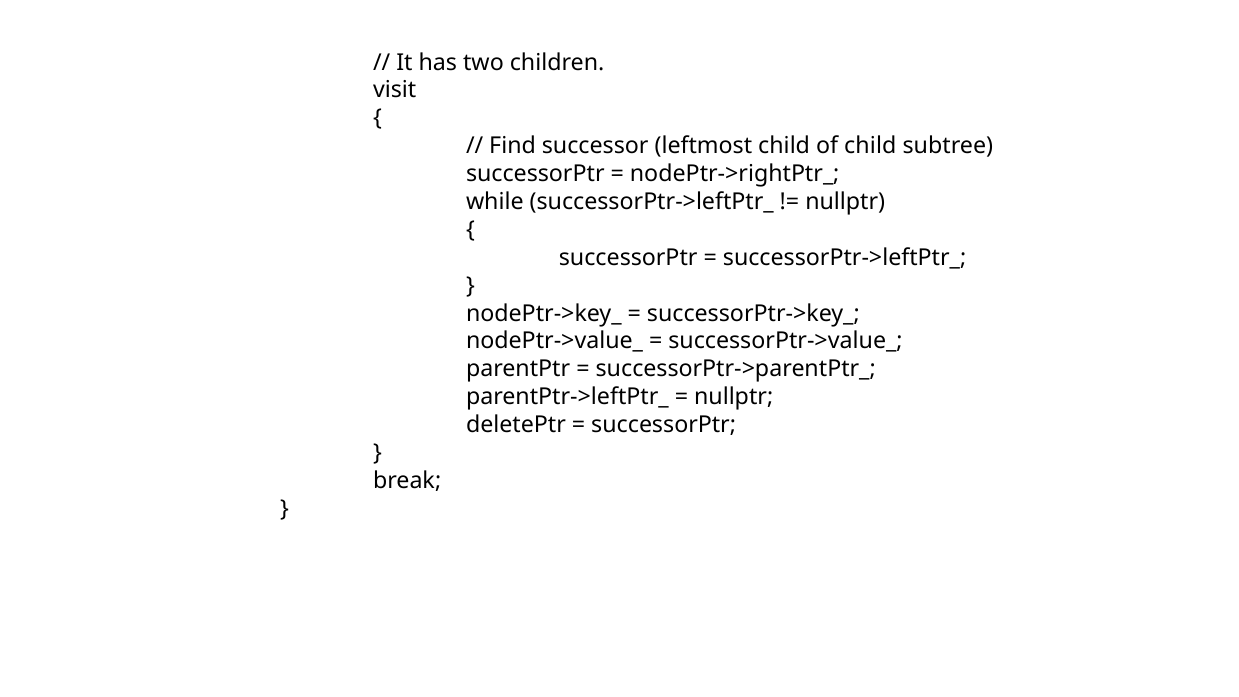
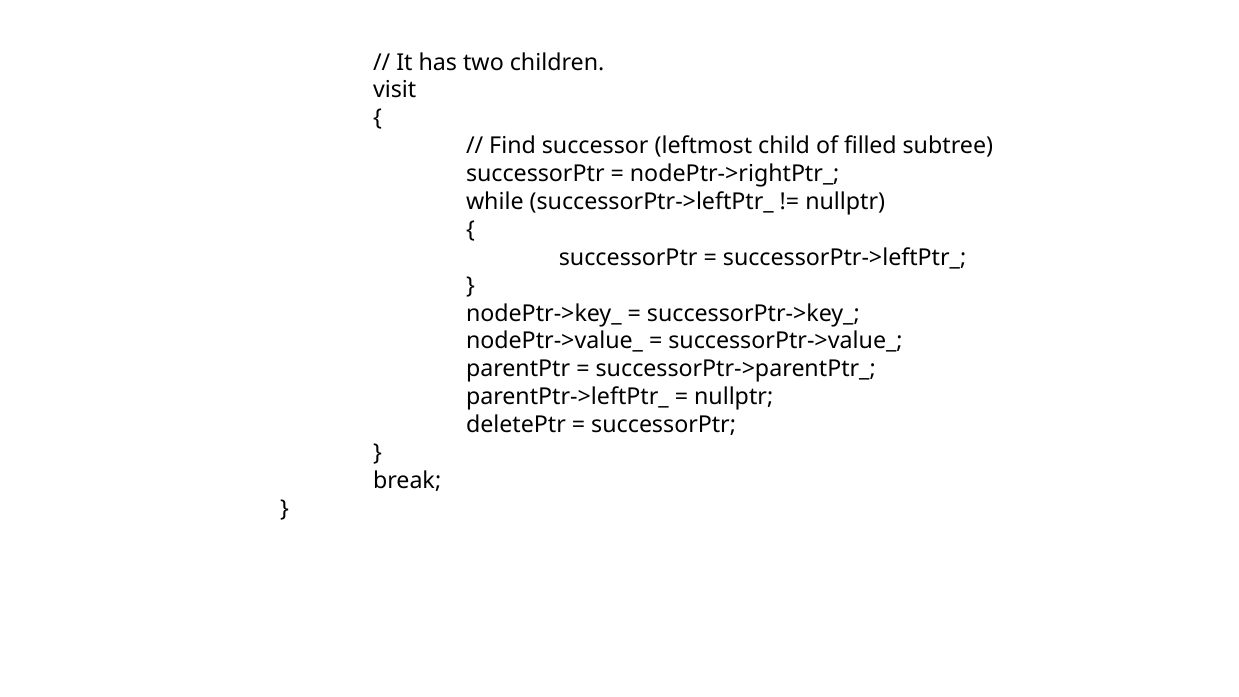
of child: child -> filled
